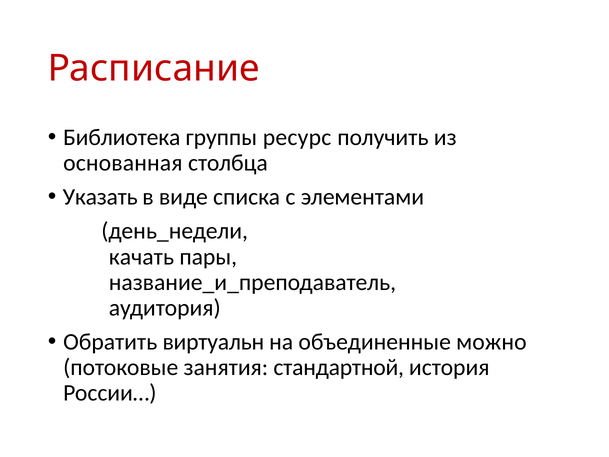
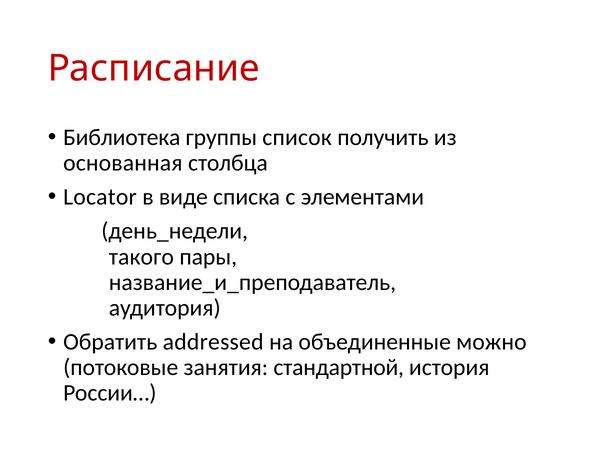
ресурс: ресурс -> список
Указать: Указать -> Locator
качать: качать -> такого
виртуальн: виртуальн -> addressed
